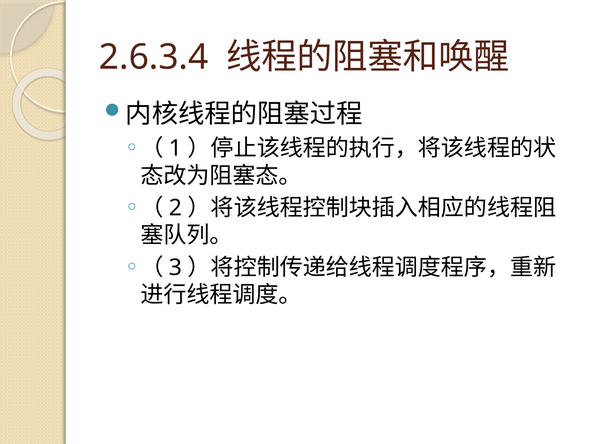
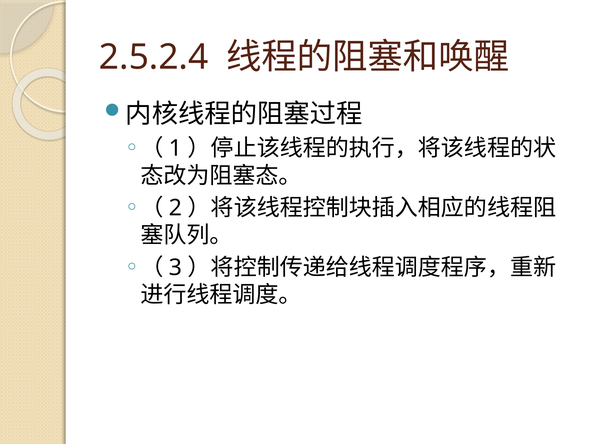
2.6.3.4: 2.6.3.4 -> 2.5.2.4
